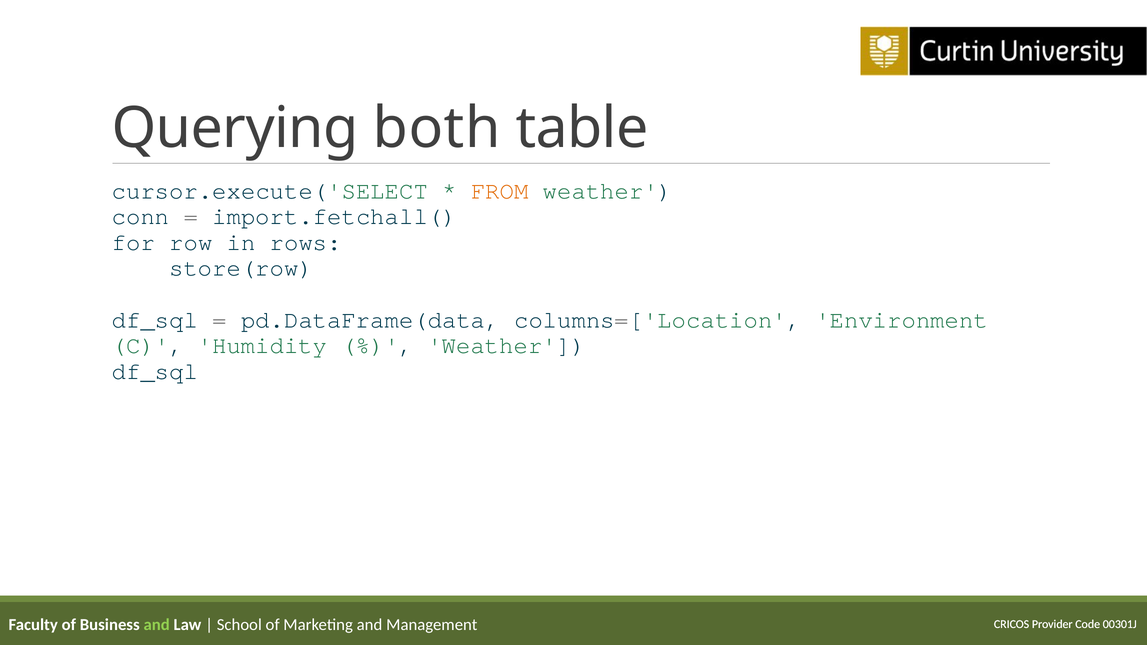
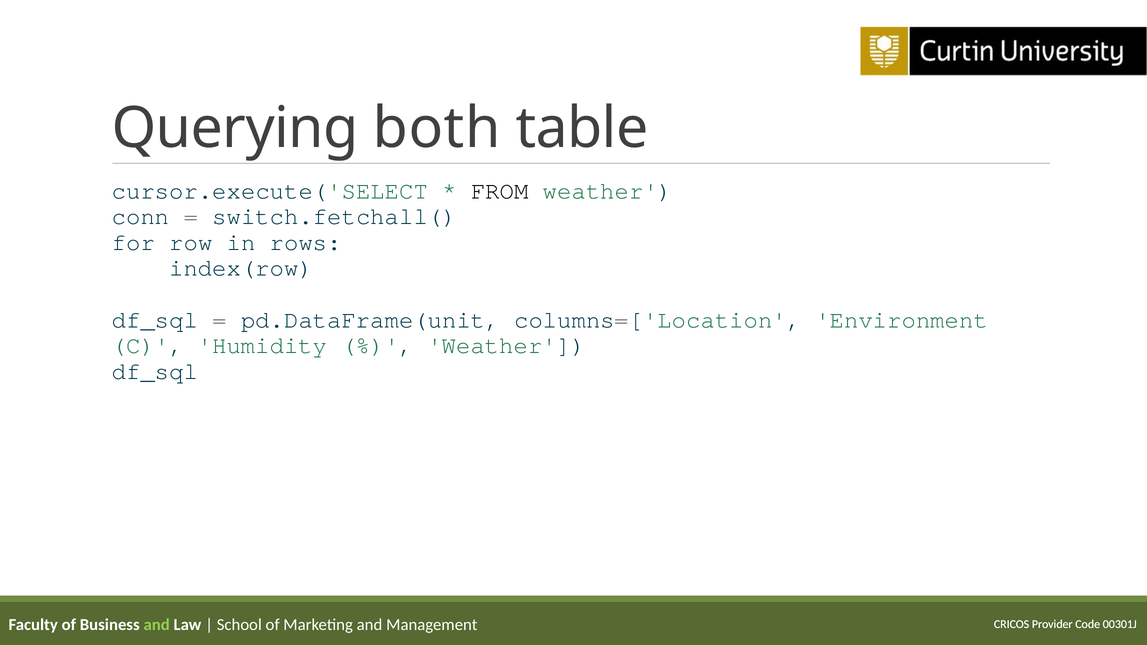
FROM colour: orange -> black
import.fetchall(: import.fetchall( -> switch.fetchall(
store(row: store(row -> index(row
pd.DataFrame(data: pd.DataFrame(data -> pd.DataFrame(unit
